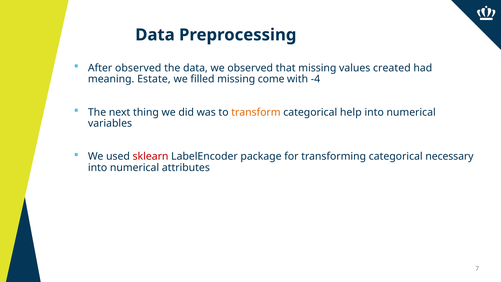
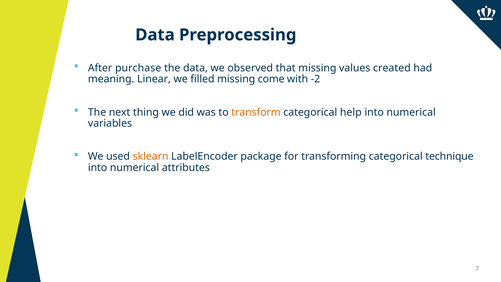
After observed: observed -> purchase
Estate: Estate -> Linear
-4: -4 -> -2
sklearn colour: red -> orange
necessary: necessary -> technique
